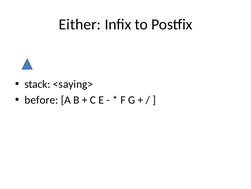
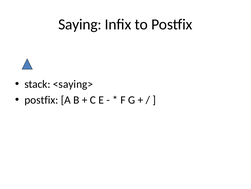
Either: Either -> Saying
before at (41, 100): before -> postfix
